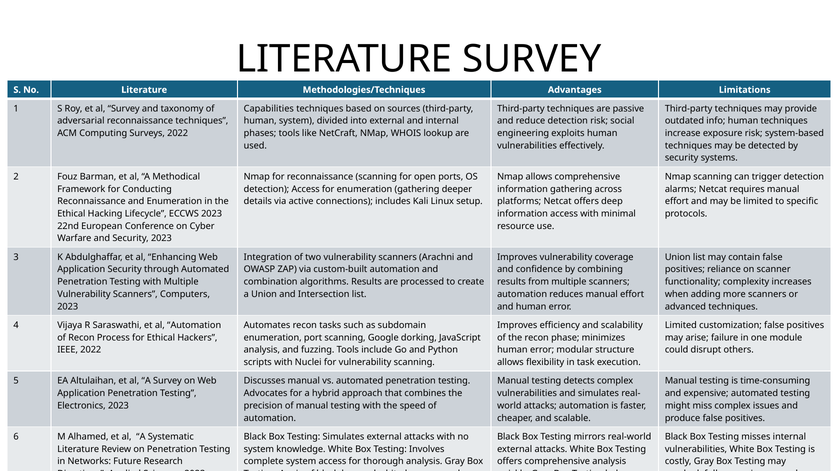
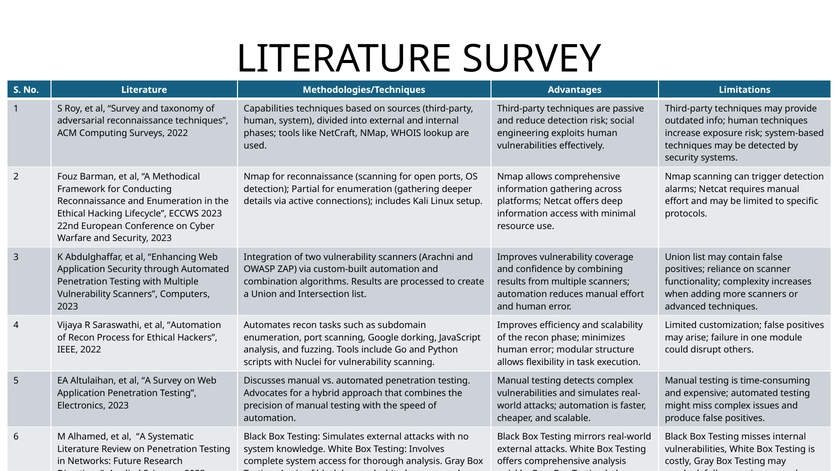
detection Access: Access -> Partial
